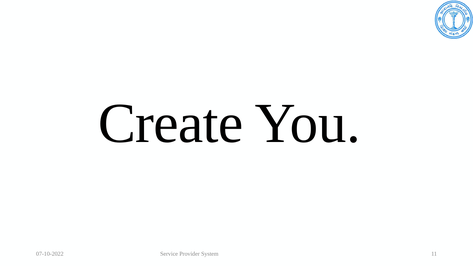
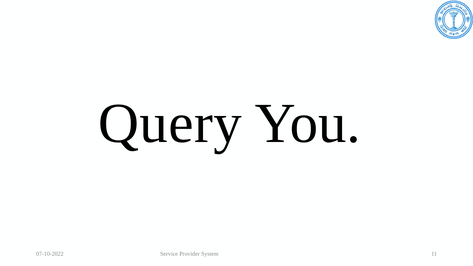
Create: Create -> Query
